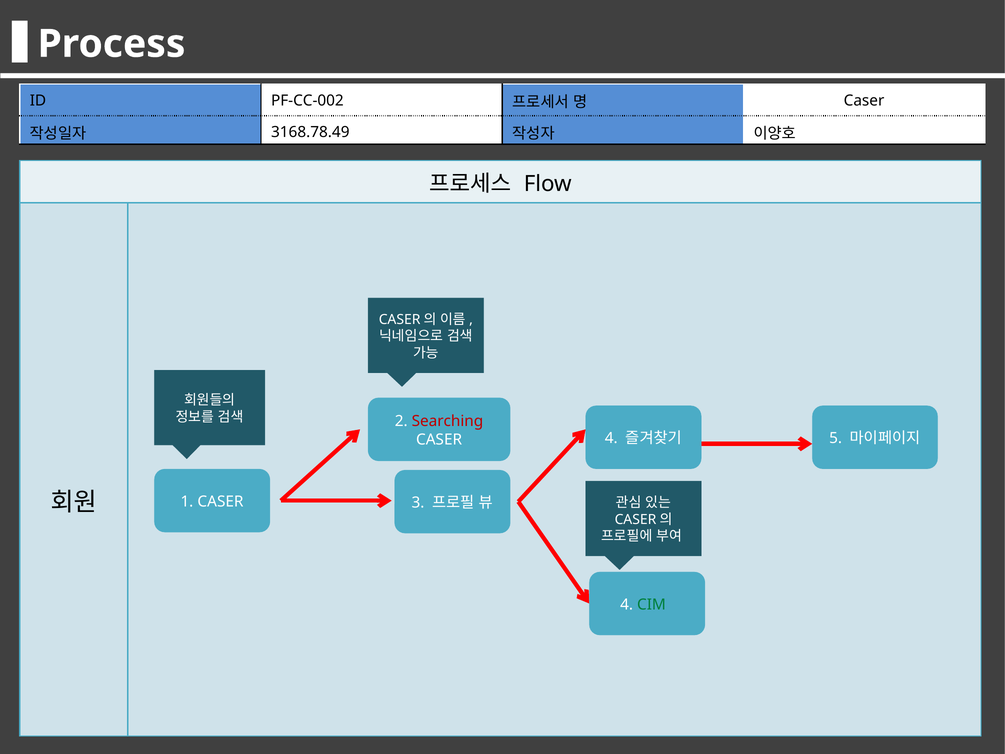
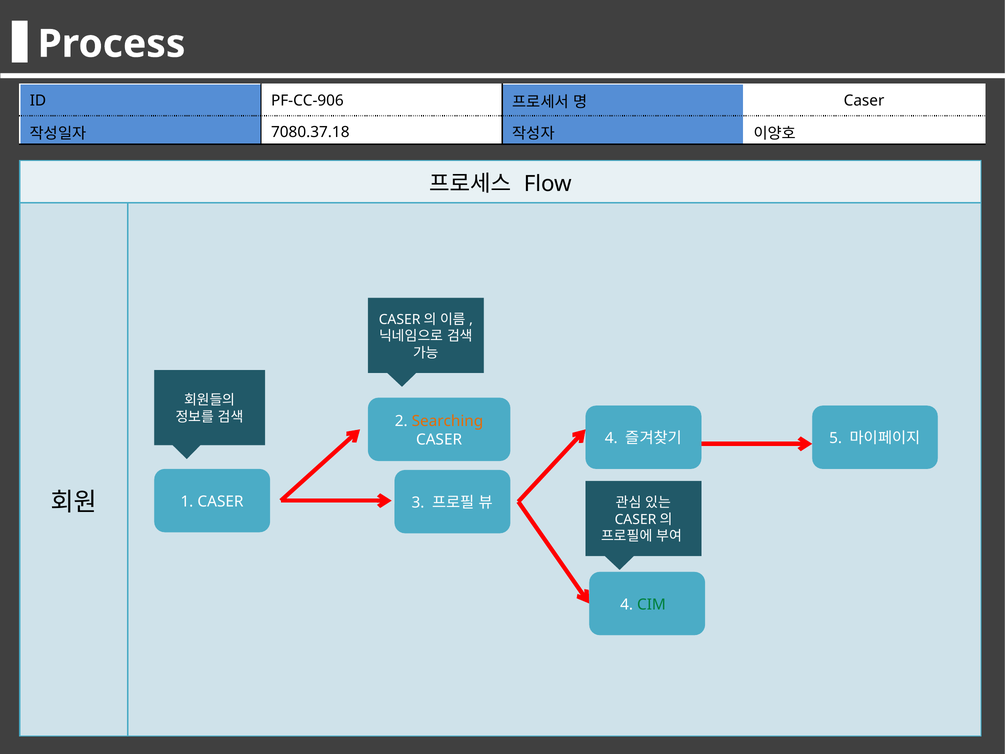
PF-CC-002: PF-CC-002 -> PF-CC-906
3168.78.49: 3168.78.49 -> 7080.37.18
Searching colour: red -> orange
